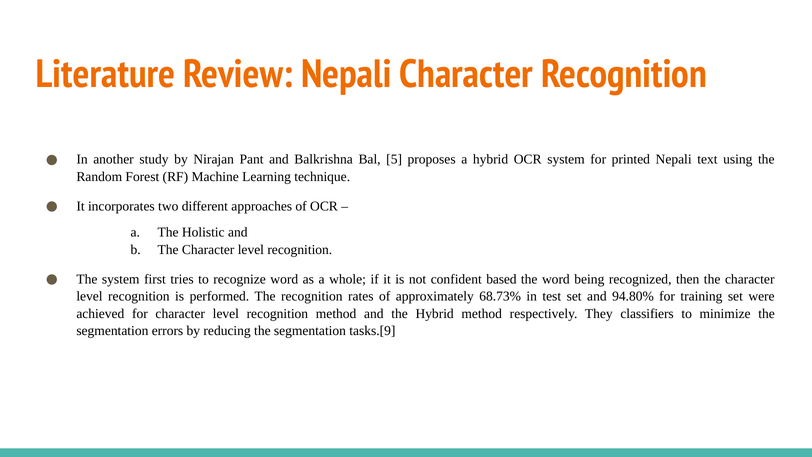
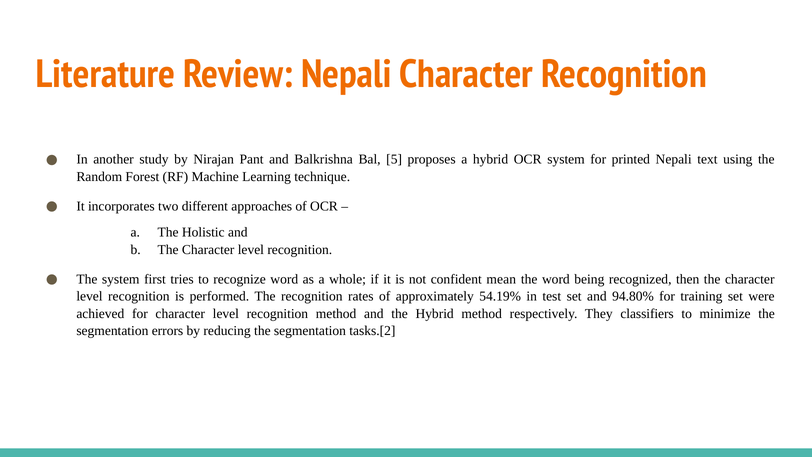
based: based -> mean
68.73%: 68.73% -> 54.19%
tasks.[9: tasks.[9 -> tasks.[2
